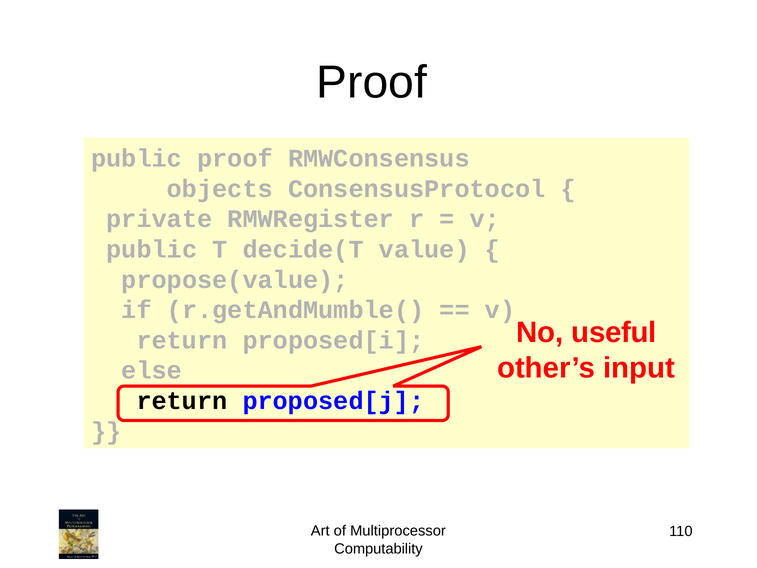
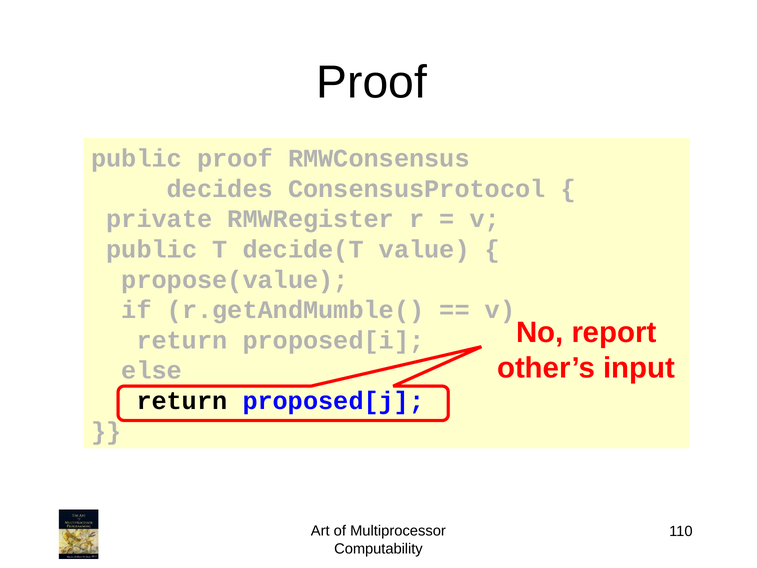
objects: objects -> decides
useful: useful -> report
